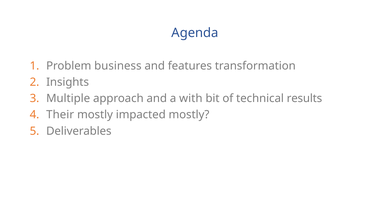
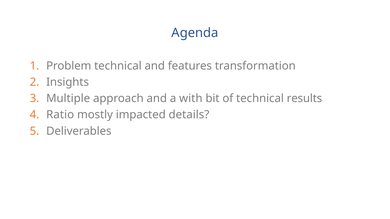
Problem business: business -> technical
Their: Their -> Ratio
impacted mostly: mostly -> details
